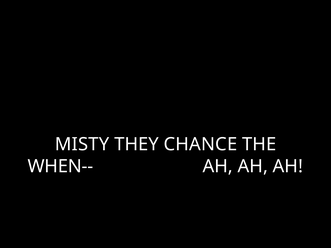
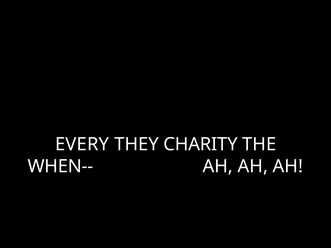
MISTY: MISTY -> EVERY
CHANCE: CHANCE -> CHARITY
